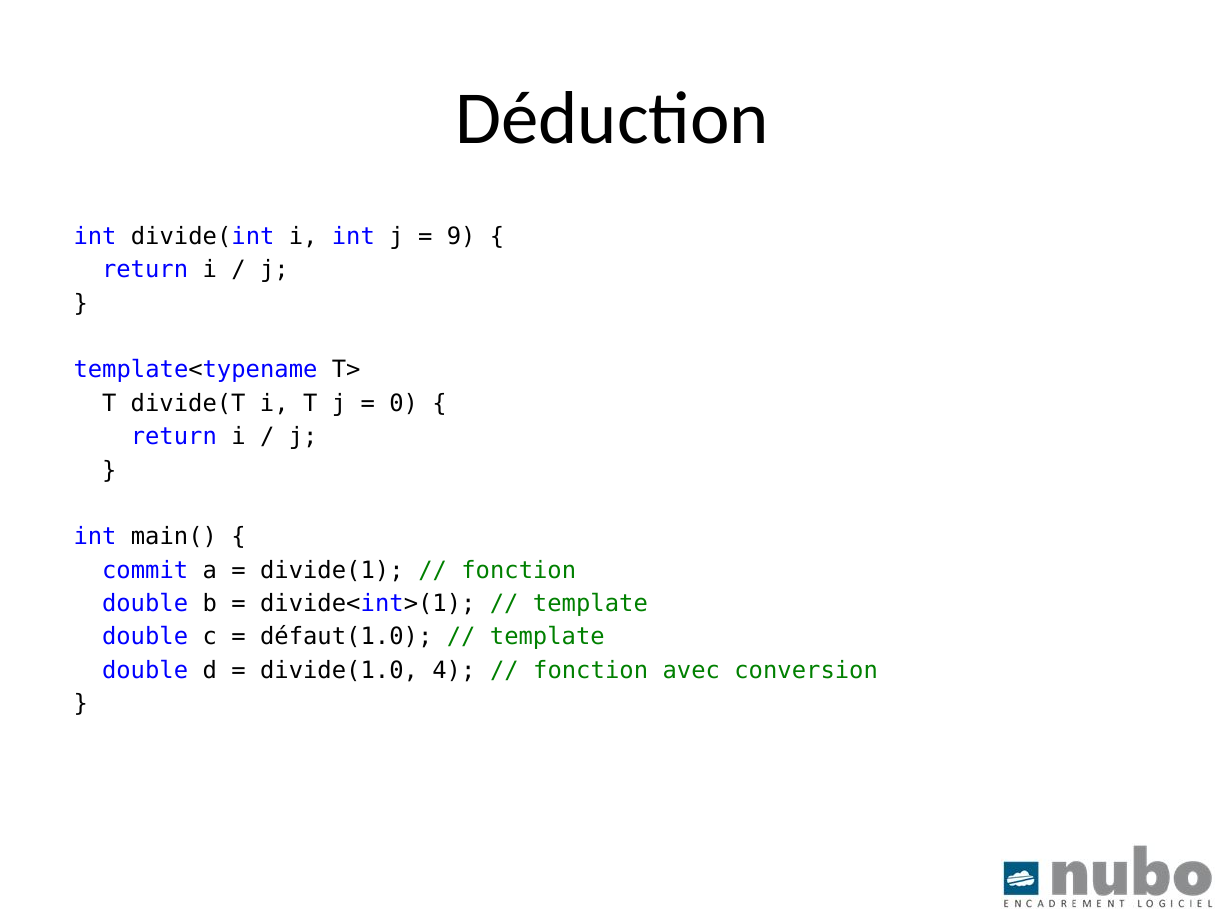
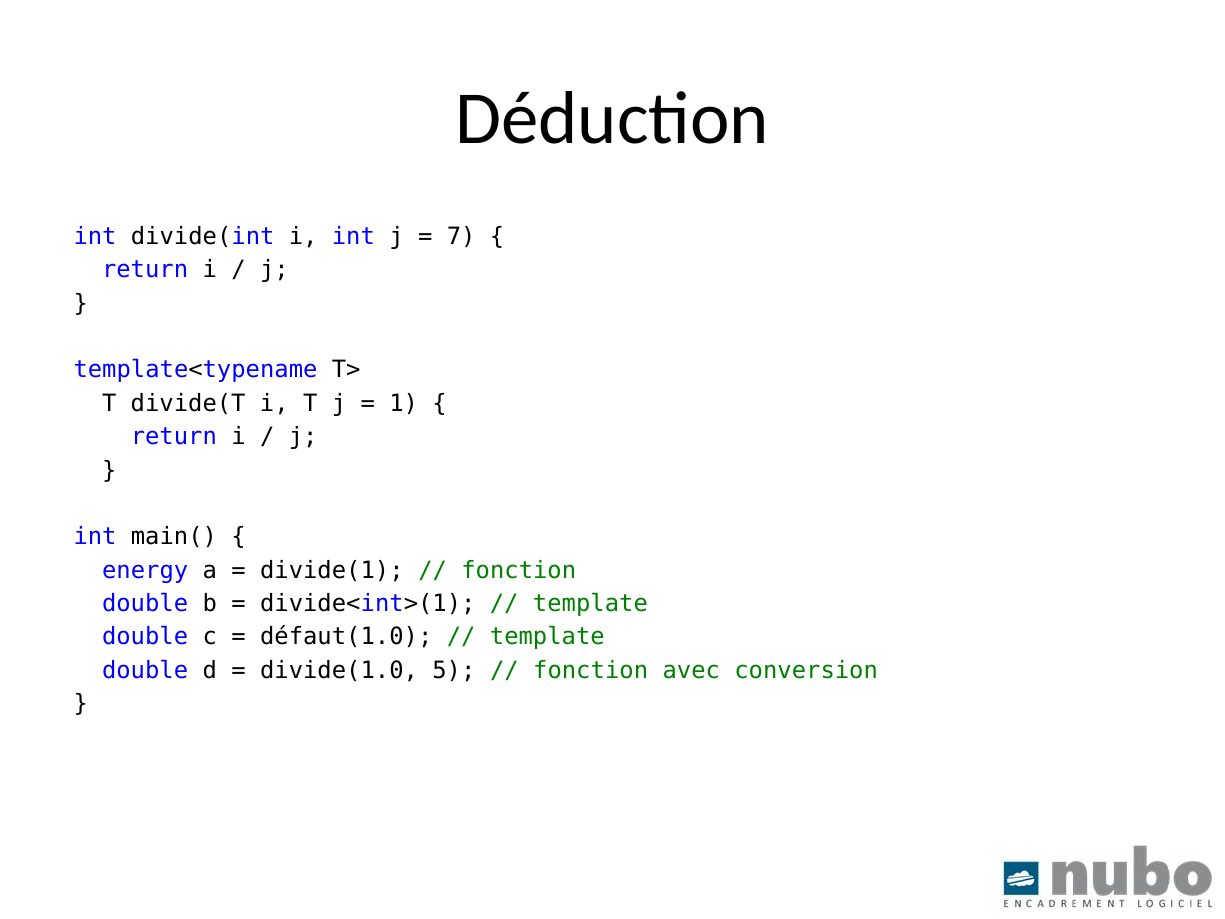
9: 9 -> 7
0: 0 -> 1
commit: commit -> energy
4: 4 -> 5
